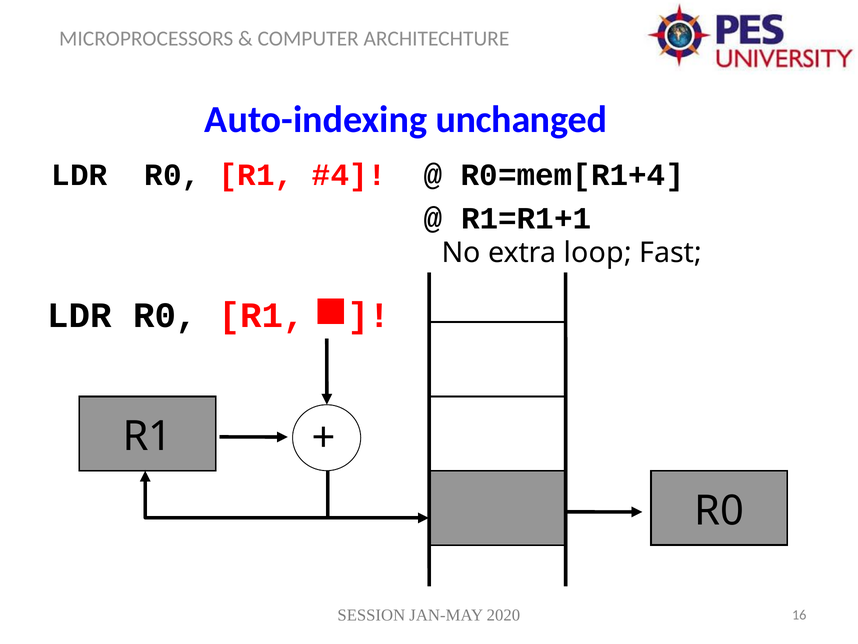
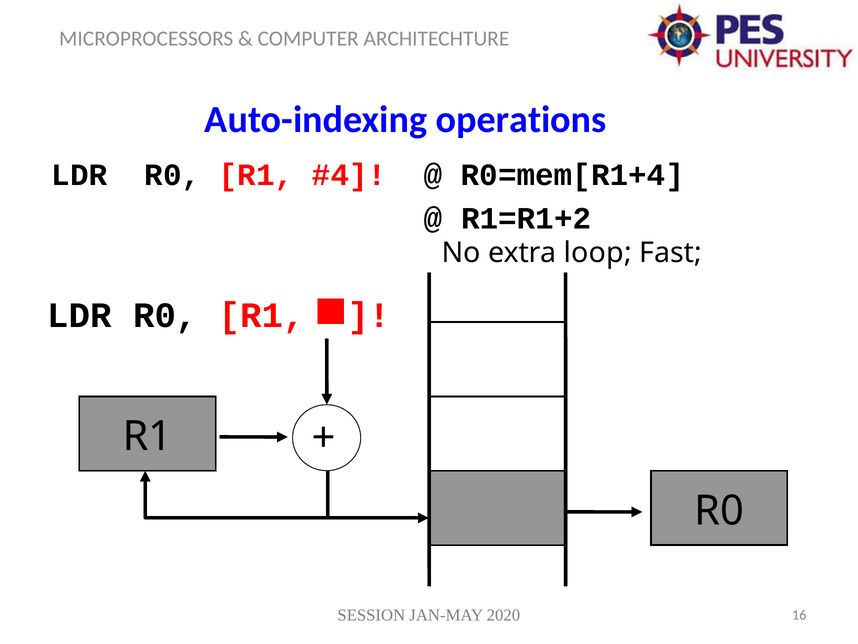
unchanged: unchanged -> operations
R1=R1+1: R1=R1+1 -> R1=R1+2
